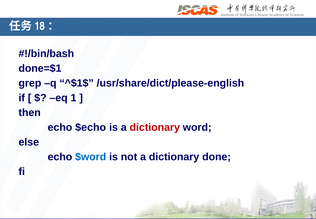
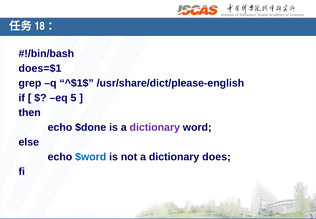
done=$1: done=$1 -> does=$1
1: 1 -> 5
$echo: $echo -> $done
dictionary at (155, 127) colour: red -> purple
done: done -> does
